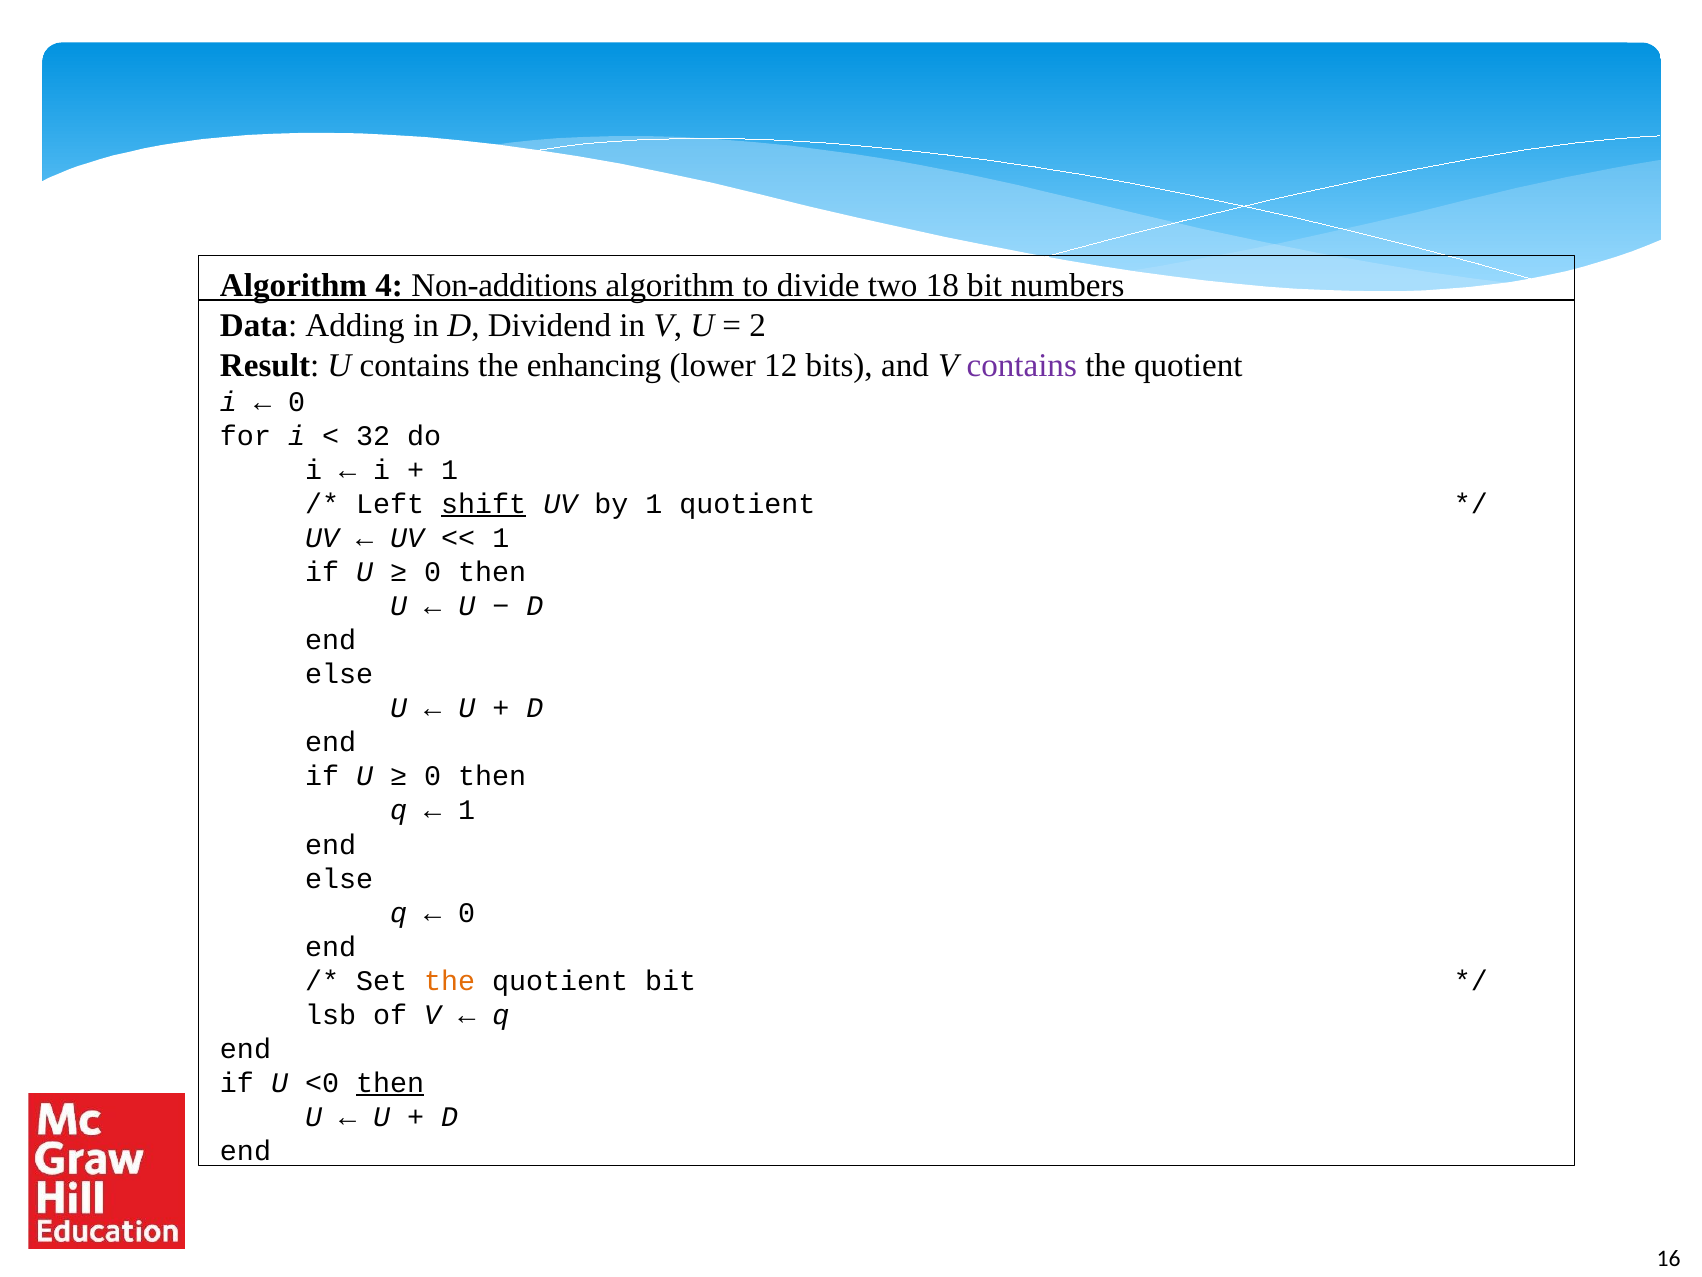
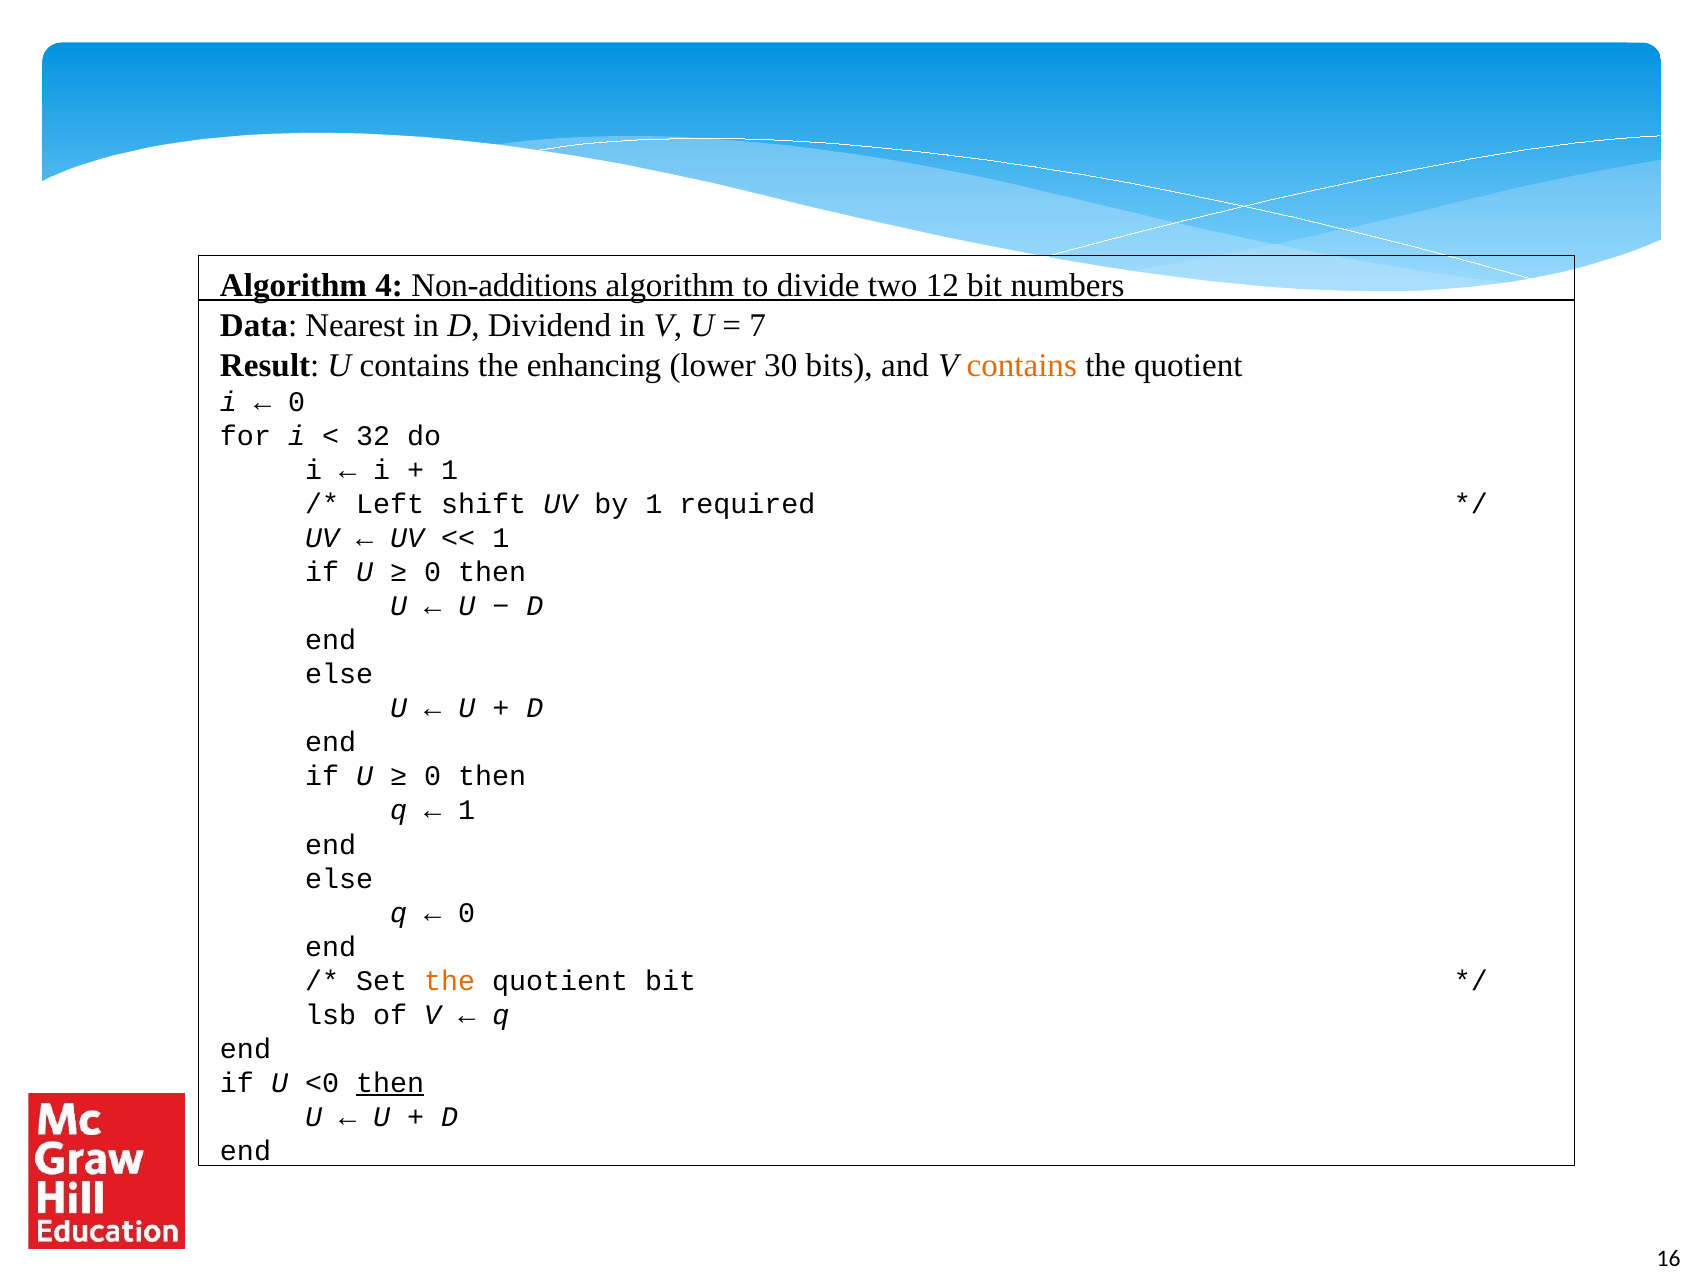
18: 18 -> 12
Adding: Adding -> Nearest
2: 2 -> 7
12: 12 -> 30
contains at (1022, 365) colour: purple -> orange
shift underline: present -> none
1 quotient: quotient -> required
